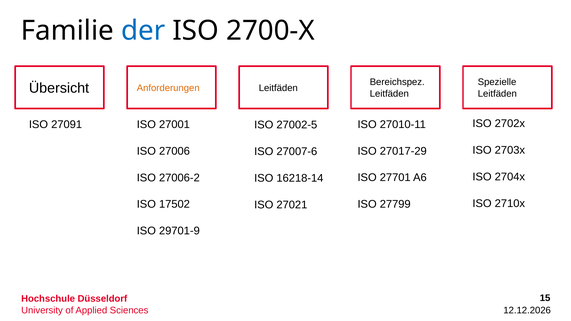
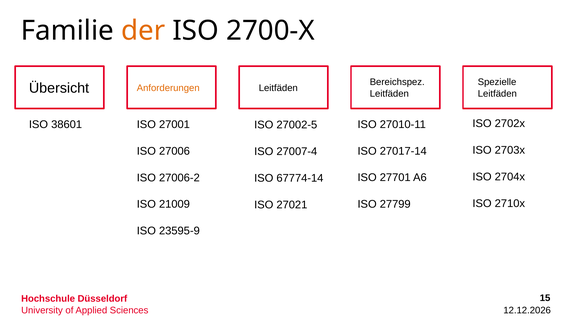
der colour: blue -> orange
27091: 27091 -> 38601
27017-29: 27017-29 -> 27017-14
27007-6: 27007-6 -> 27007-4
16218-14: 16218-14 -> 67774-14
17502: 17502 -> 21009
29701-9: 29701-9 -> 23595-9
